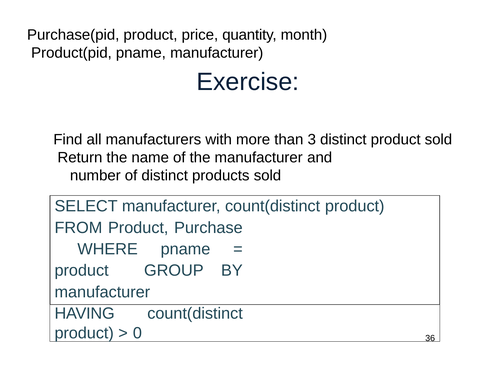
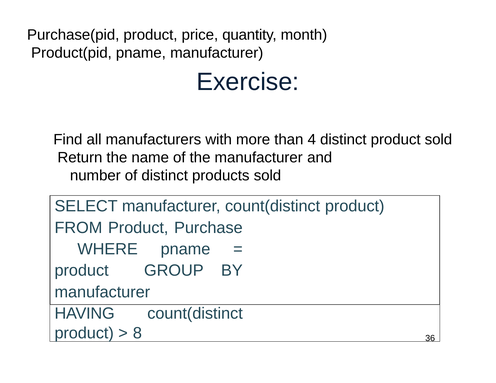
3: 3 -> 4
0: 0 -> 8
